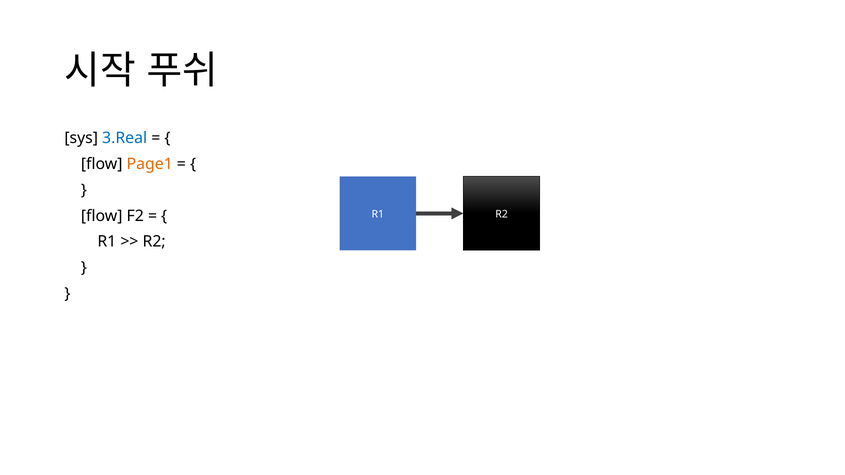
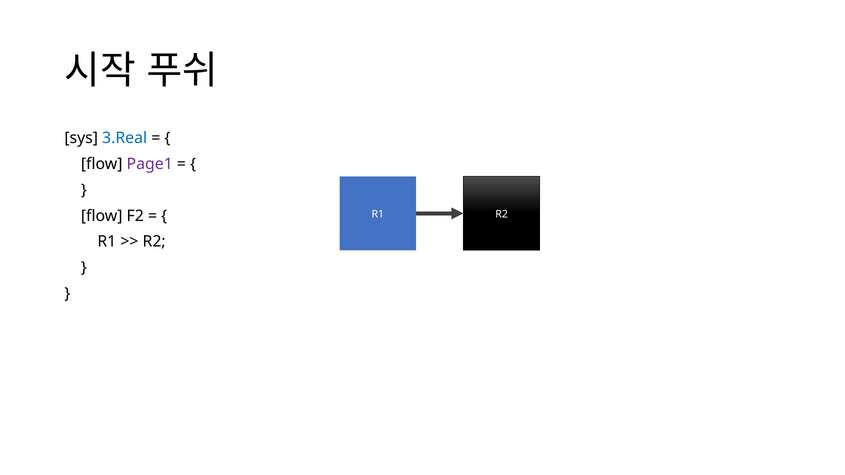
Page1 colour: orange -> purple
